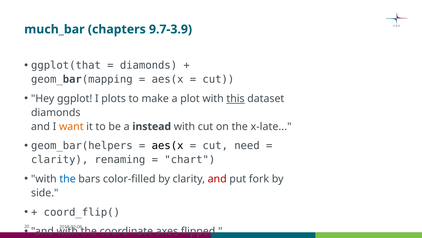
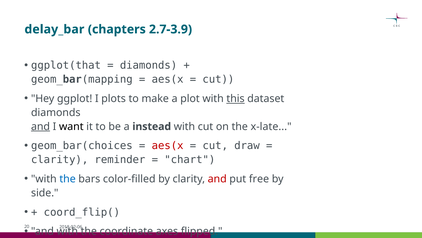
much_bar: much_bar -> delay_bar
9.7-3.9: 9.7-3.9 -> 2.7-3.9
and at (41, 126) underline: none -> present
want colour: orange -> black
geom_bar(helpers: geom_bar(helpers -> geom_bar(choices
aes(x at (168, 145) colour: black -> red
need: need -> draw
renaming: renaming -> reminder
fork: fork -> free
